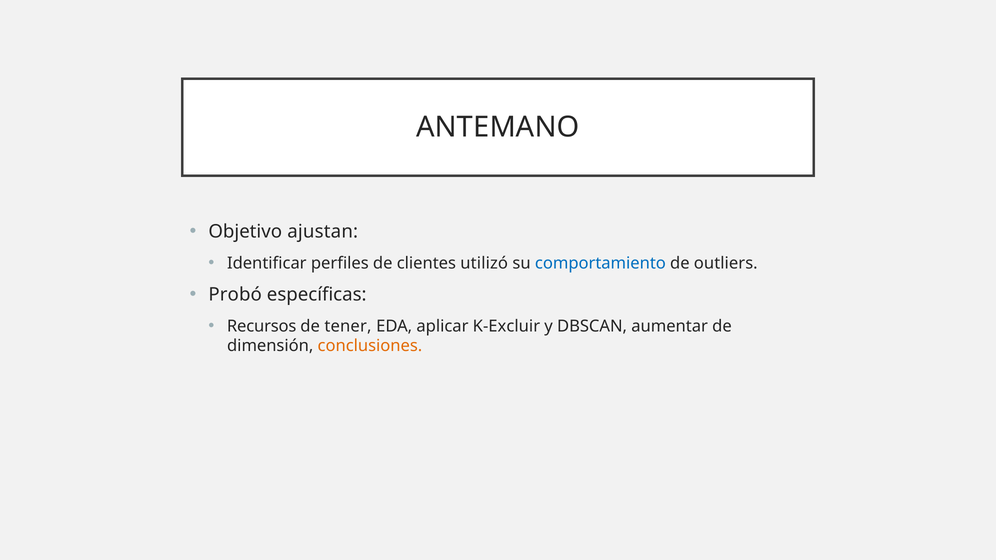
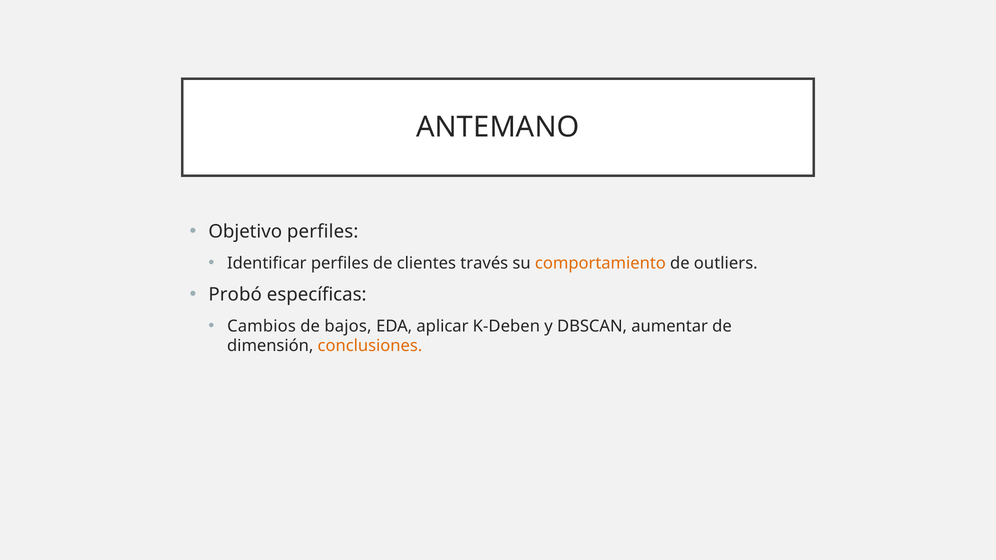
Objetivo ajustan: ajustan -> perfiles
utilizó: utilizó -> través
comportamiento colour: blue -> orange
Recursos: Recursos -> Cambios
tener: tener -> bajos
K-Excluir: K-Excluir -> K-Deben
